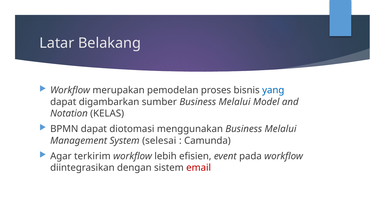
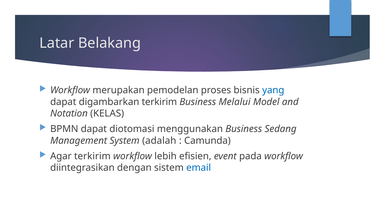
digambarkan sumber: sumber -> terkirim
menggunakan Business Melalui: Melalui -> Sedang
selesai: selesai -> adalah
email colour: red -> blue
